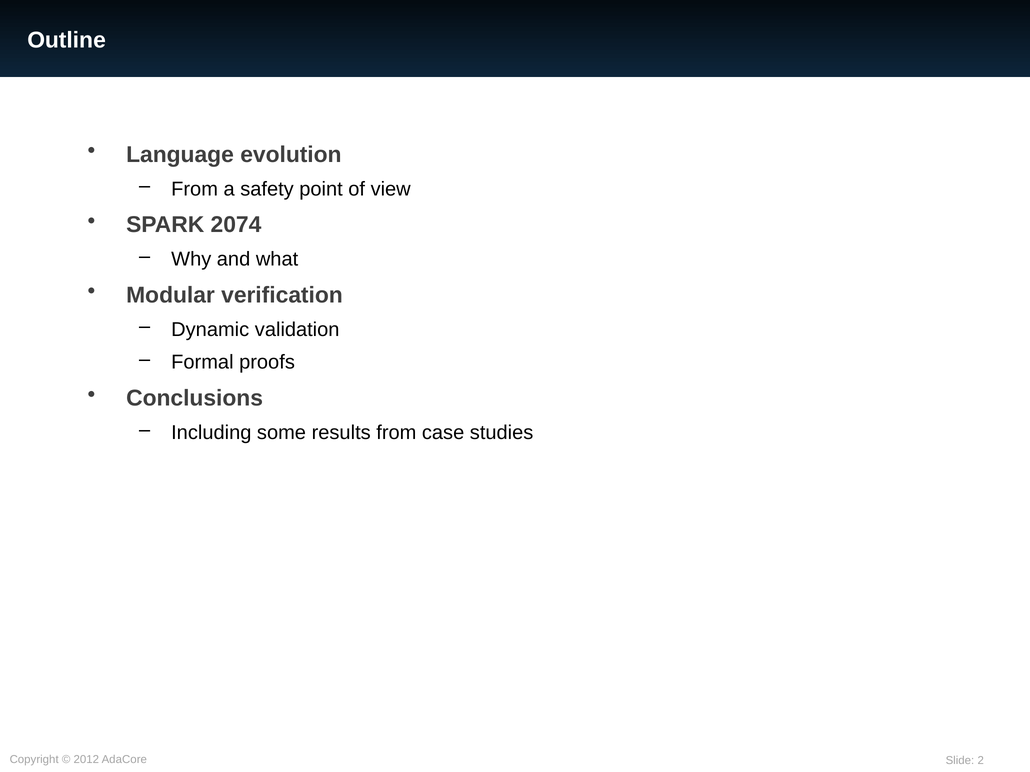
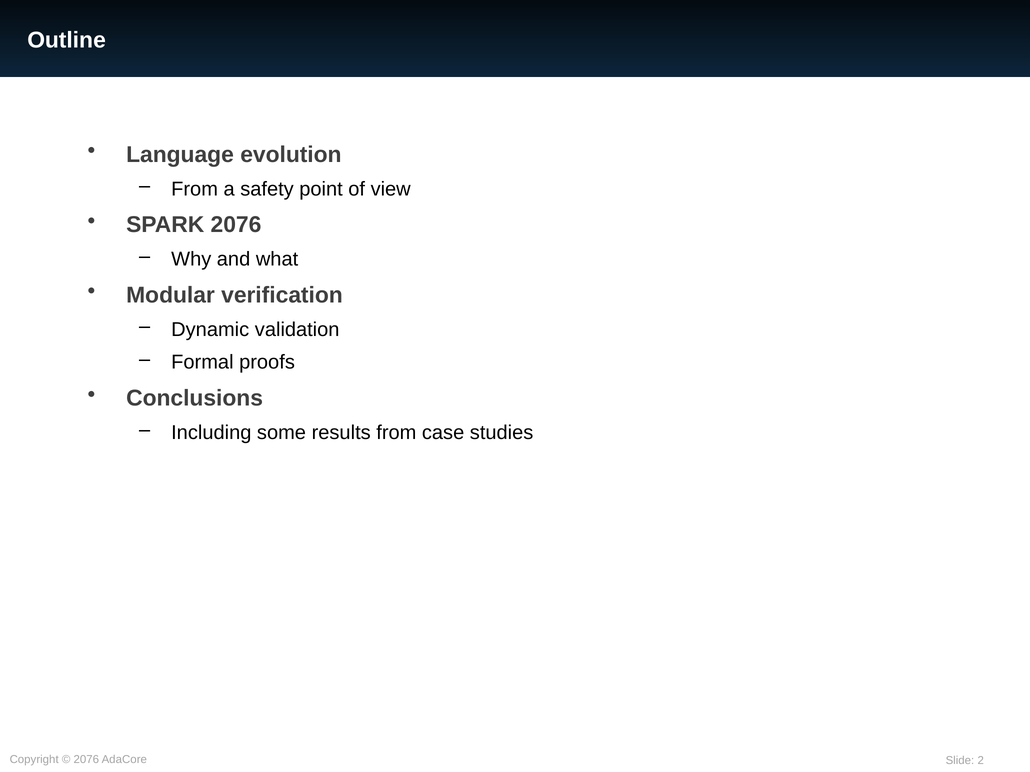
SPARK 2074: 2074 -> 2076
2012 at (86, 760): 2012 -> 2076
